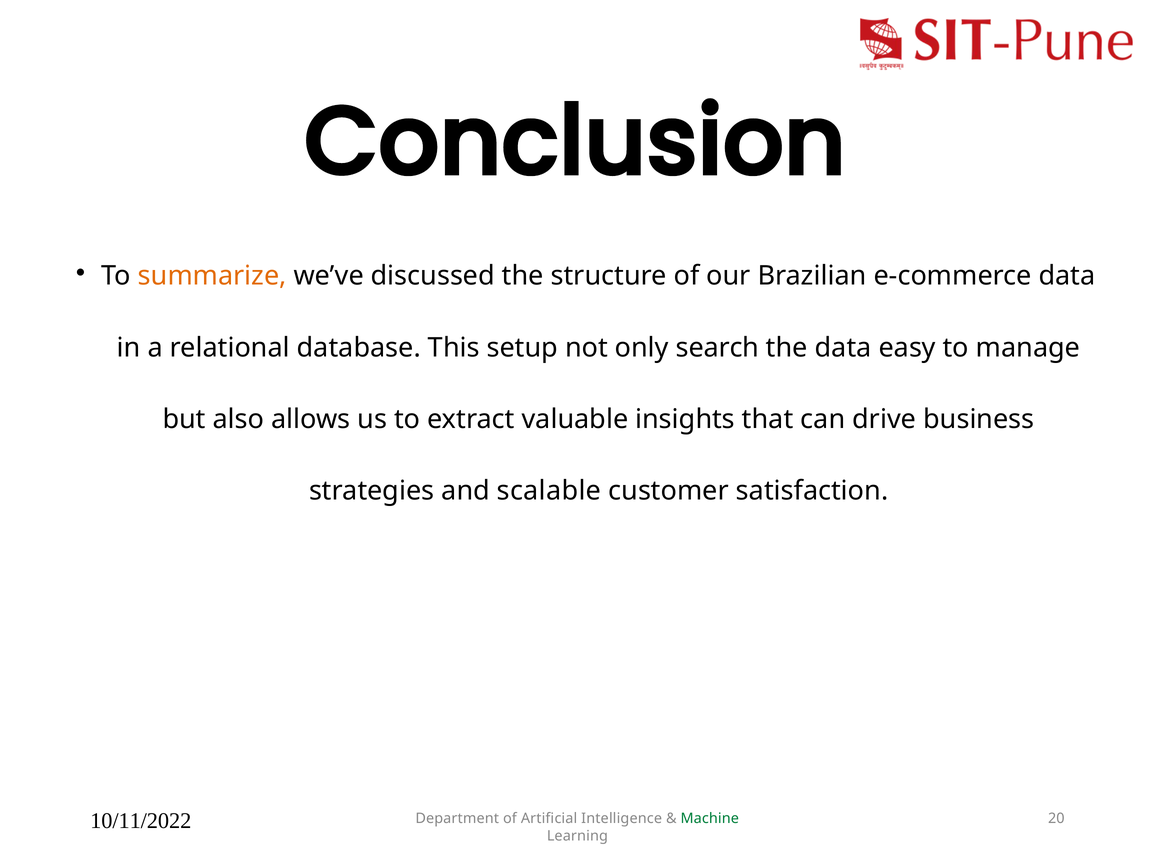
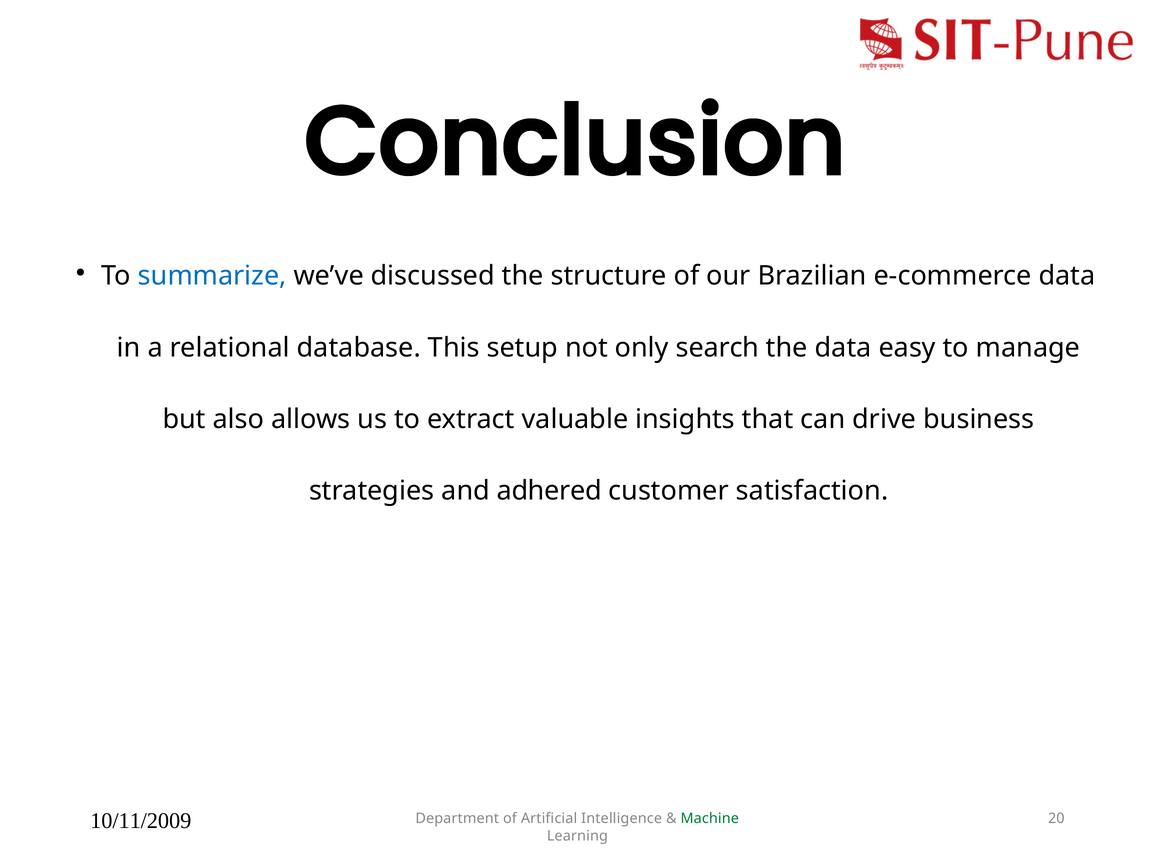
summarize colour: orange -> blue
scalable: scalable -> adhered
10/11/2022: 10/11/2022 -> 10/11/2009
